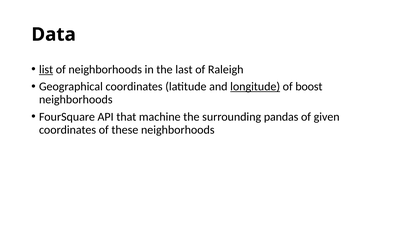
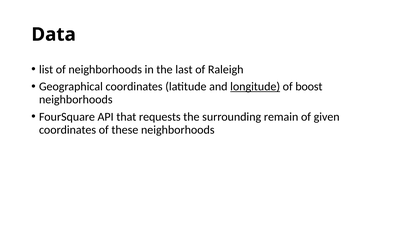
list underline: present -> none
machine: machine -> requests
pandas: pandas -> remain
